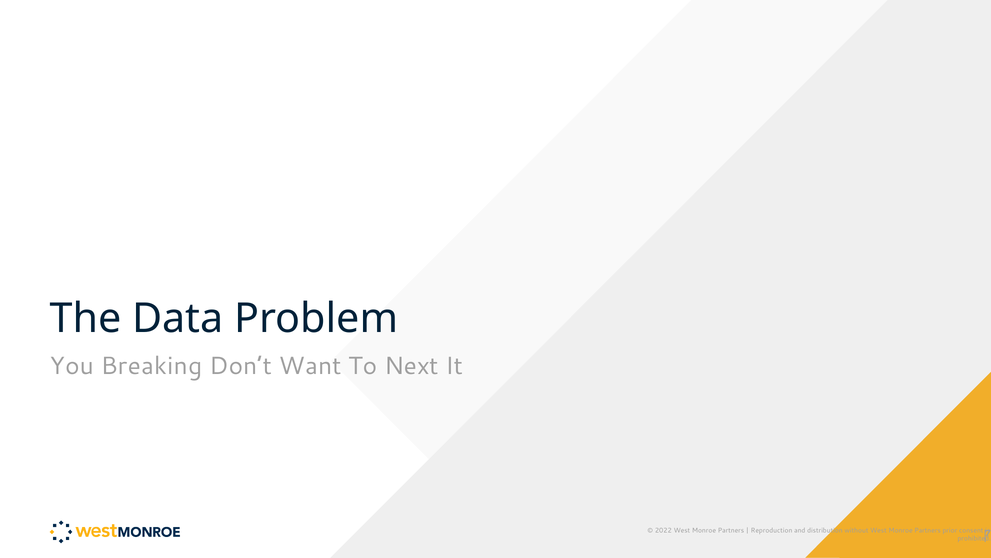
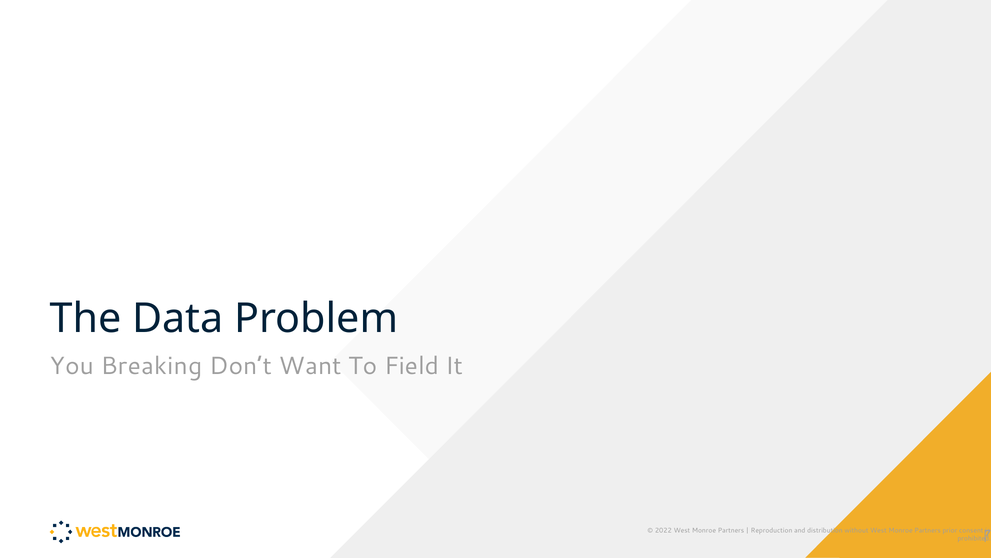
Next: Next -> Field
